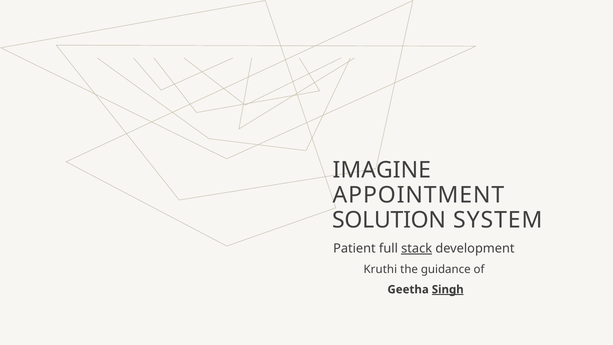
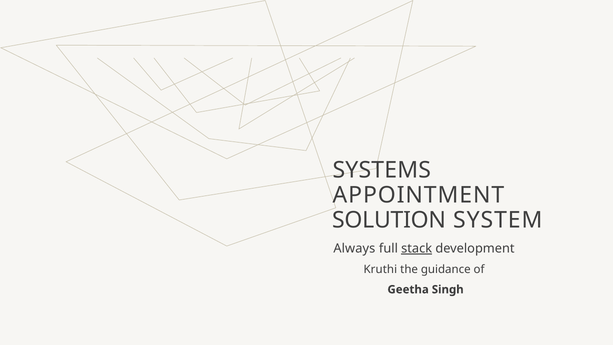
IMAGINE: IMAGINE -> SYSTEMS
Patient: Patient -> Always
Singh underline: present -> none
